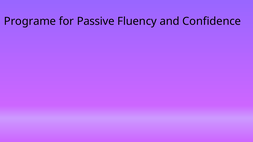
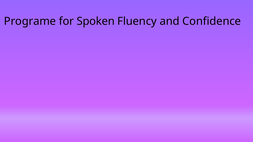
Passive: Passive -> Spoken
